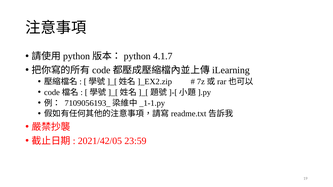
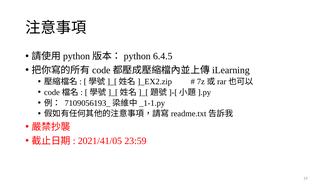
4.1.7: 4.1.7 -> 6.4.5
2021/42/05: 2021/42/05 -> 2021/41/05
